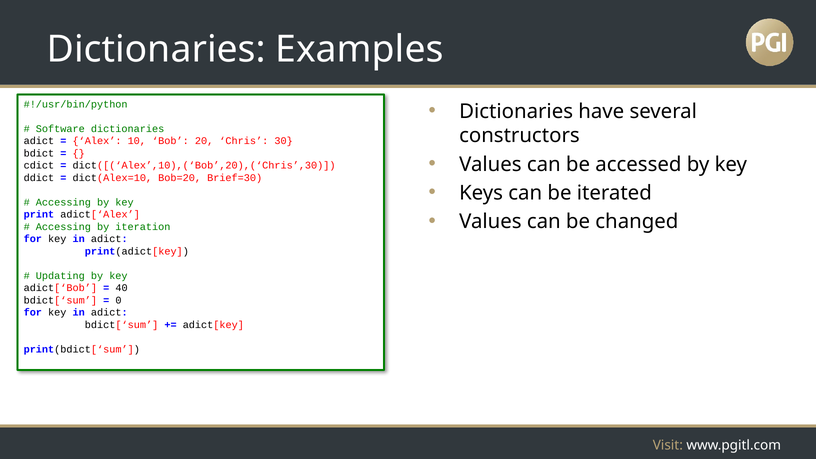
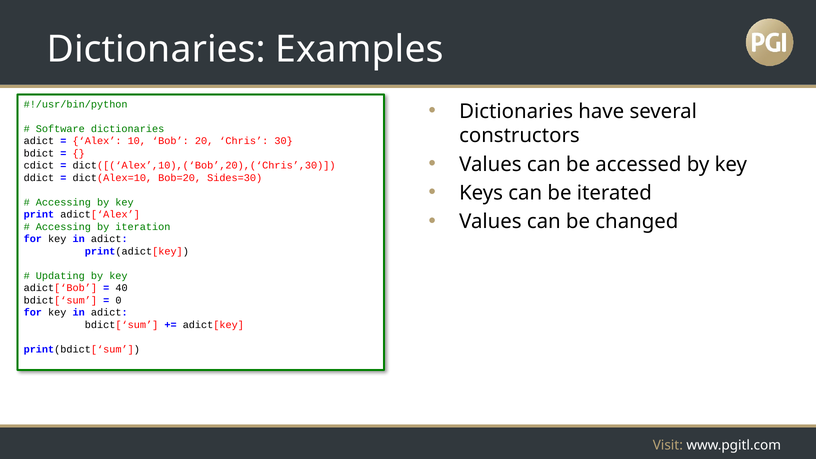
Brief=30: Brief=30 -> Sides=30
